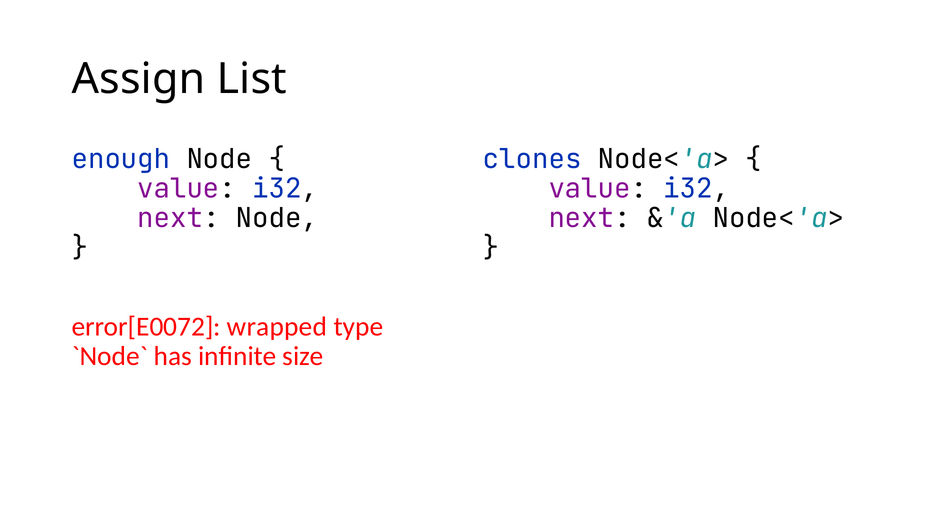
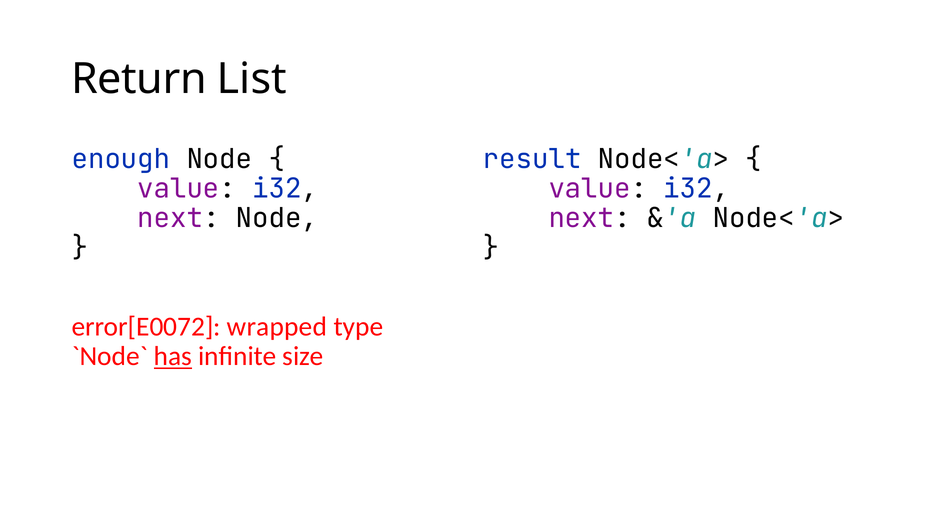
Assign: Assign -> Return
clones: clones -> result
has underline: none -> present
